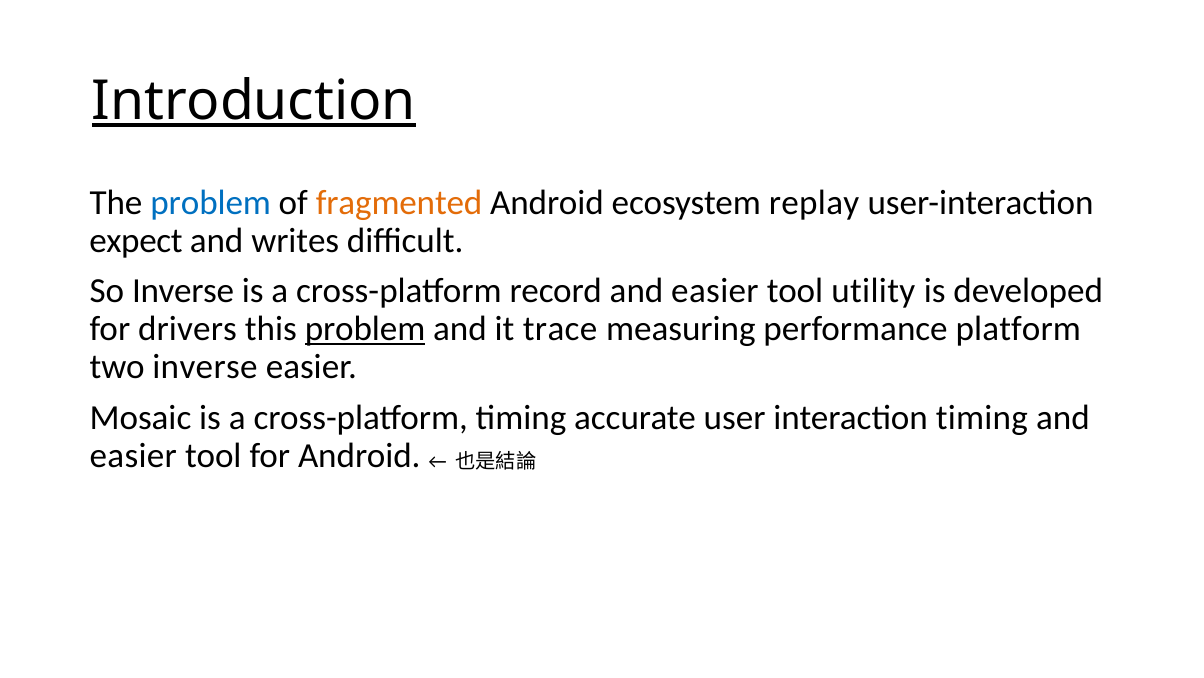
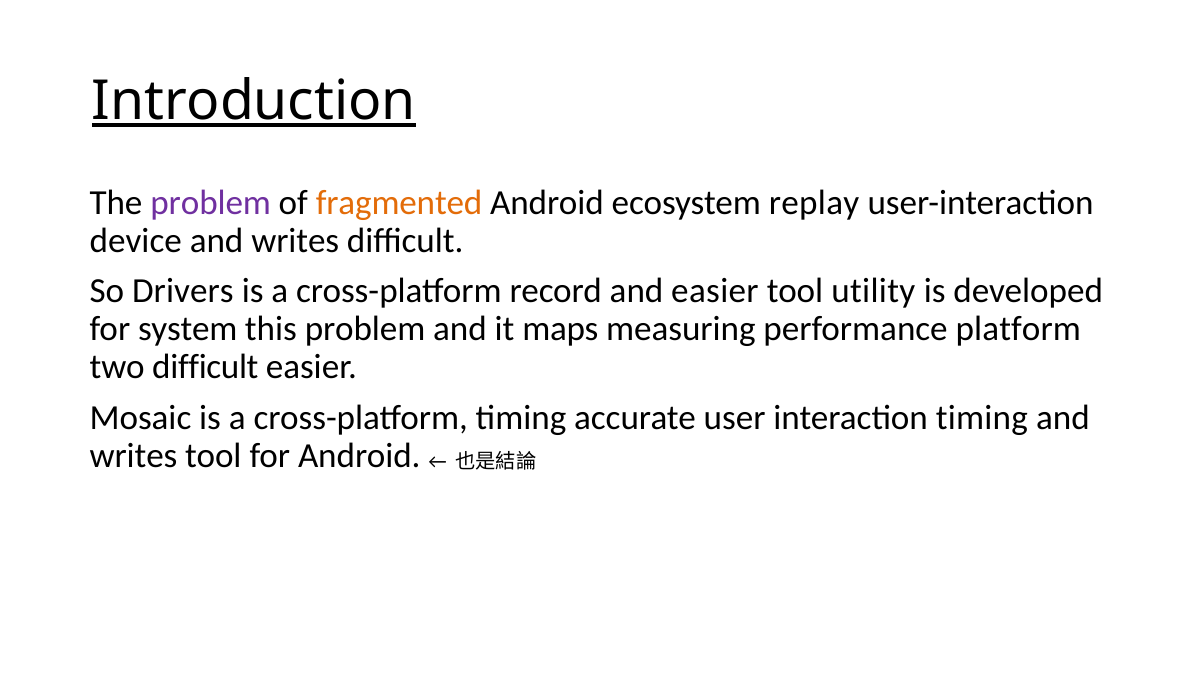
problem at (211, 202) colour: blue -> purple
expect: expect -> device
So Inverse: Inverse -> Drivers
drivers: drivers -> system
problem at (365, 329) underline: present -> none
trace: trace -> maps
two inverse: inverse -> difficult
easier at (133, 455): easier -> writes
